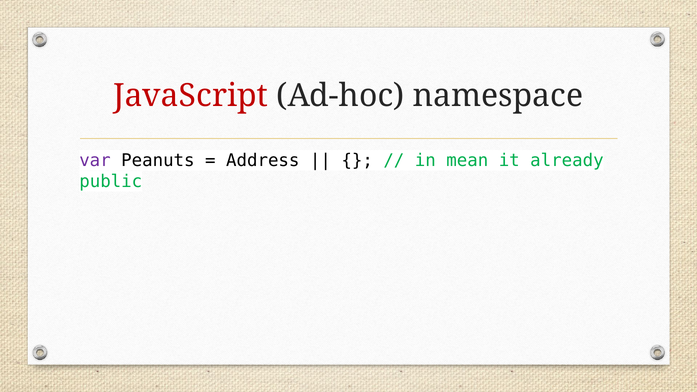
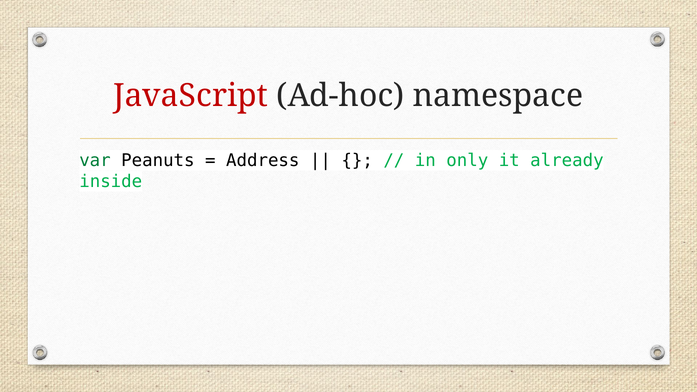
var colour: purple -> green
mean: mean -> only
public: public -> inside
